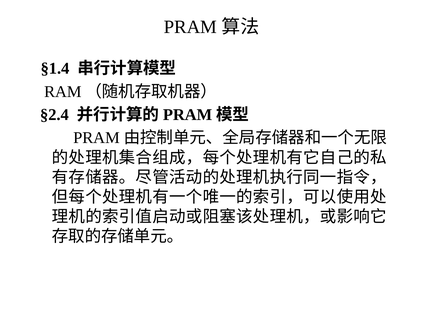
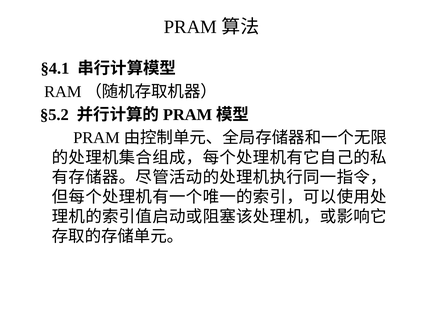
§1.4: §1.4 -> §4.1
§2.4: §2.4 -> §5.2
